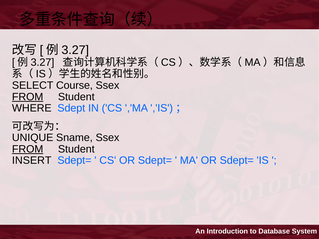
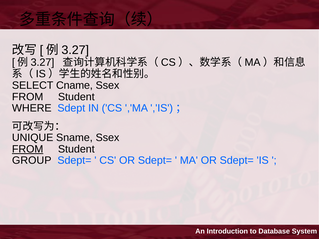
Course: Course -> Cname
FROM at (28, 97) underline: present -> none
INSERT: INSERT -> GROUP
